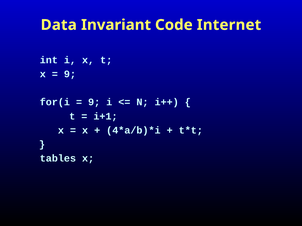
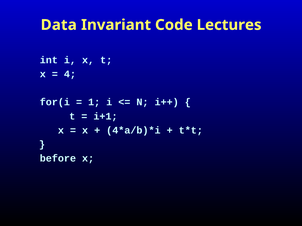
Internet: Internet -> Lectures
9 at (70, 74): 9 -> 4
9 at (94, 102): 9 -> 1
tables: tables -> before
